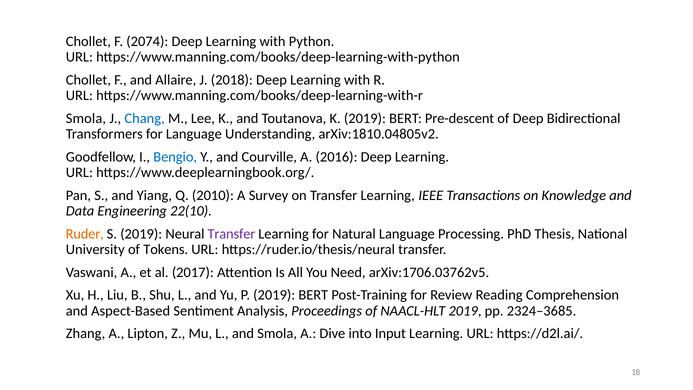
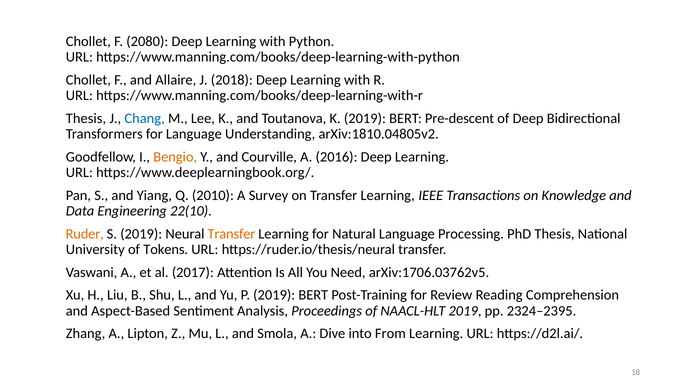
2074: 2074 -> 2080
Smola at (86, 118): Smola -> Thesis
Bengio colour: blue -> orange
Transfer at (231, 234) colour: purple -> orange
2324–3685: 2324–3685 -> 2324–2395
Input: Input -> From
